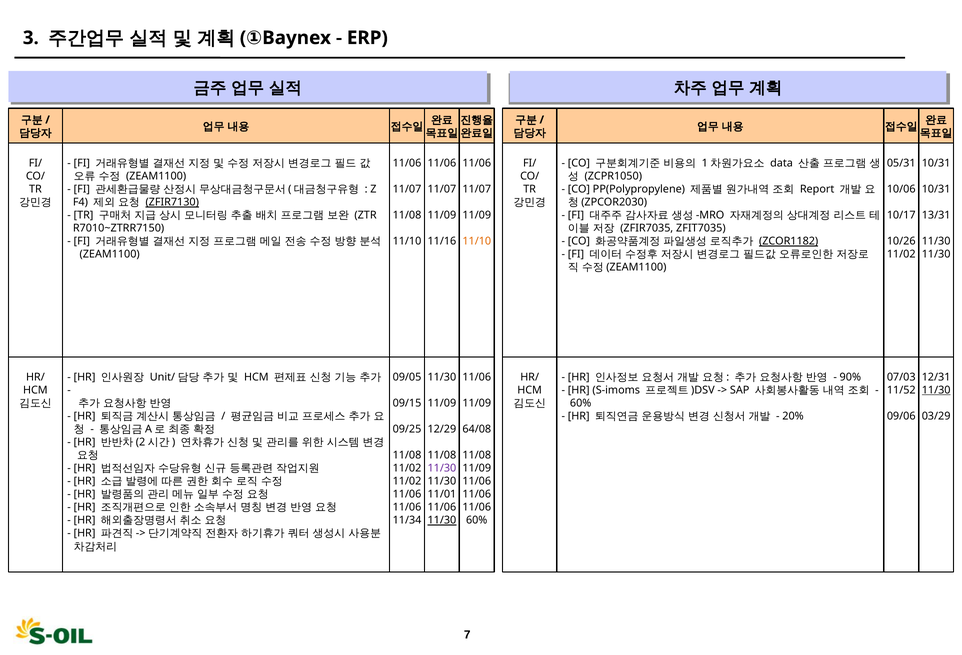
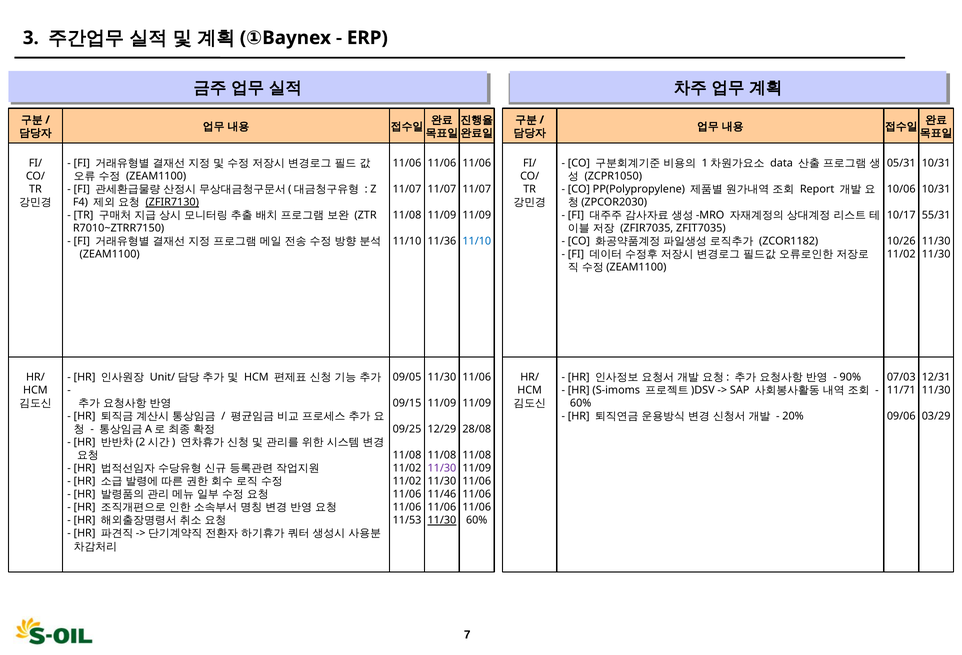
13/31: 13/31 -> 55/31
11/16: 11/16 -> 11/36
11/10 at (477, 242) colour: orange -> blue
ZCOR1182 underline: present -> none
11/52: 11/52 -> 11/71
11/30 at (936, 390) underline: present -> none
64/08: 64/08 -> 28/08
11/01: 11/01 -> 11/46
11/34: 11/34 -> 11/53
